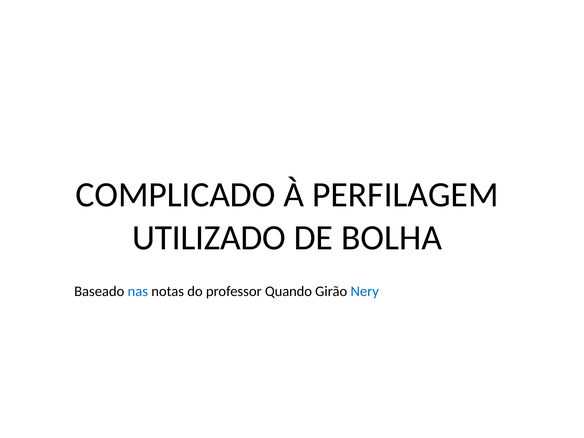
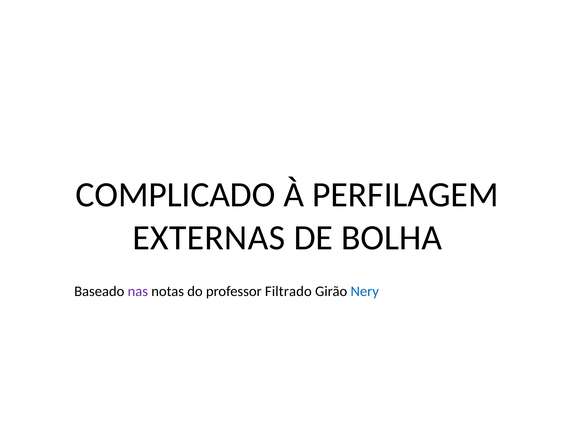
UTILIZADO: UTILIZADO -> EXTERNAS
nas colour: blue -> purple
Quando: Quando -> Filtrado
